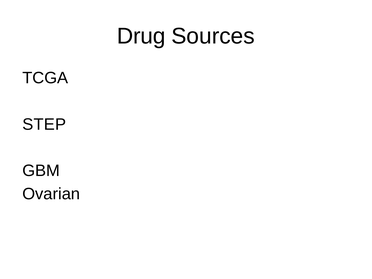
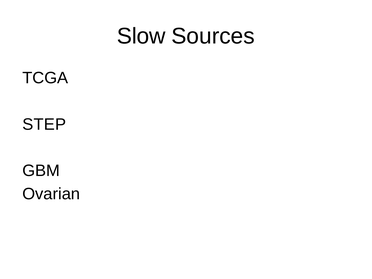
Drug: Drug -> Slow
